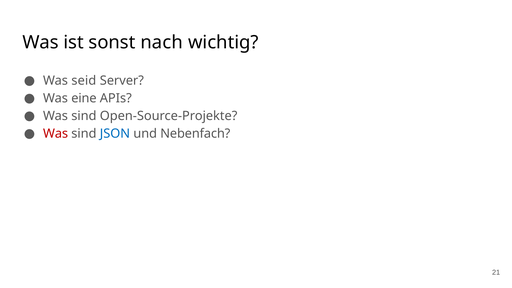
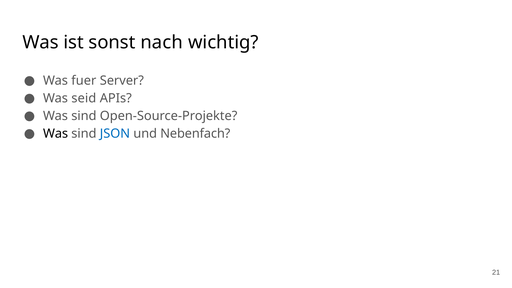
seid: seid -> fuer
eine: eine -> seid
Was at (56, 133) colour: red -> black
